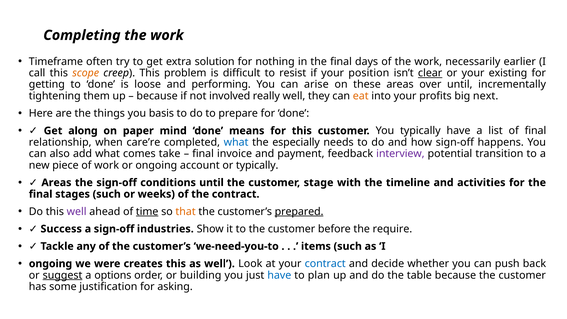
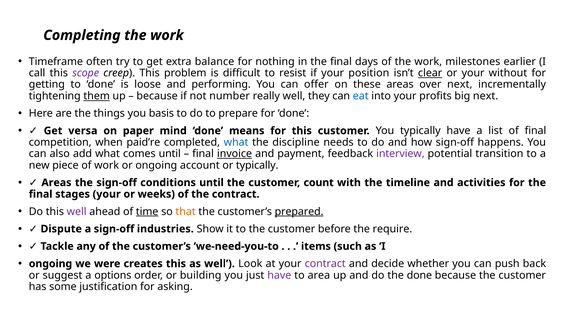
solution: solution -> balance
necessarily: necessarily -> milestones
scope colour: orange -> purple
existing: existing -> without
arise: arise -> offer
over until: until -> next
them underline: none -> present
involved: involved -> number
eat colour: orange -> blue
along: along -> versa
relationship: relationship -> competition
care’re: care’re -> paid’re
especially: especially -> discipline
comes take: take -> until
invoice underline: none -> present
stage: stage -> count
stages such: such -> your
Success: Success -> Dispute
contract at (325, 264) colour: blue -> purple
suggest underline: present -> none
have at (279, 275) colour: blue -> purple
plan: plan -> area
the table: table -> done
